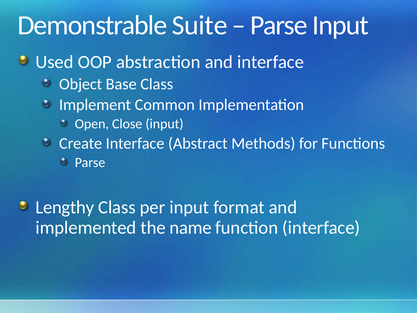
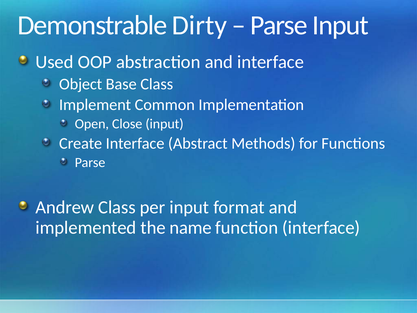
Suite: Suite -> Dirty
Lengthy: Lengthy -> Andrew
